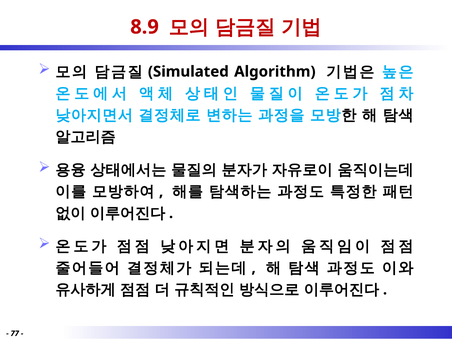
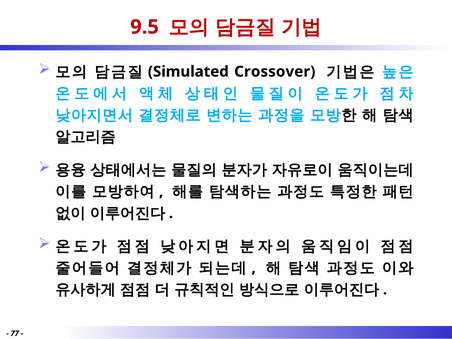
8.9: 8.9 -> 9.5
Algorithm: Algorithm -> Crossover
